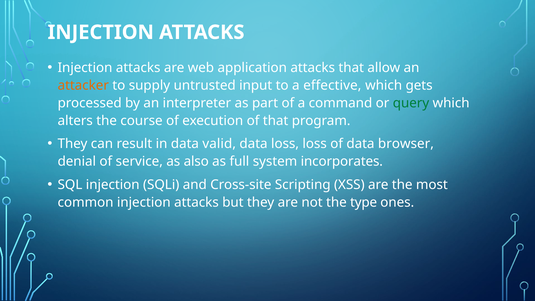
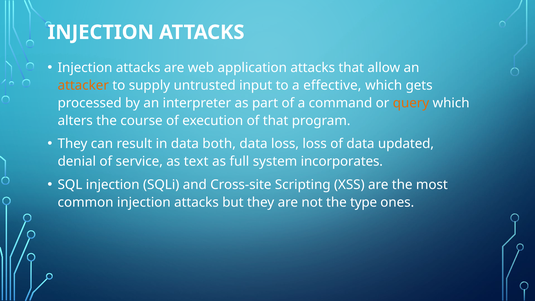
query colour: green -> orange
valid: valid -> both
browser: browser -> updated
also: also -> text
